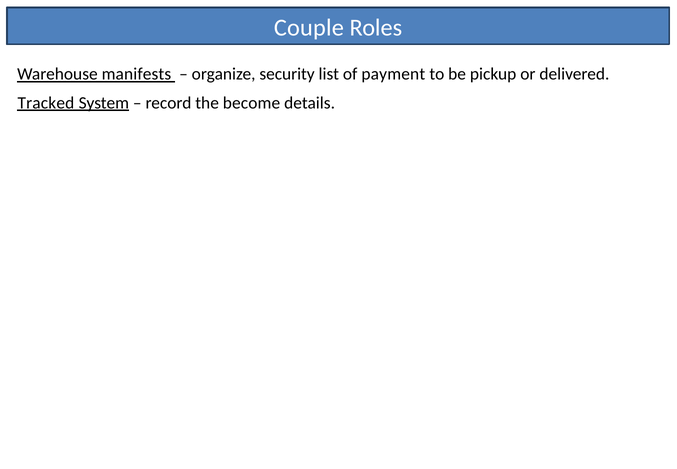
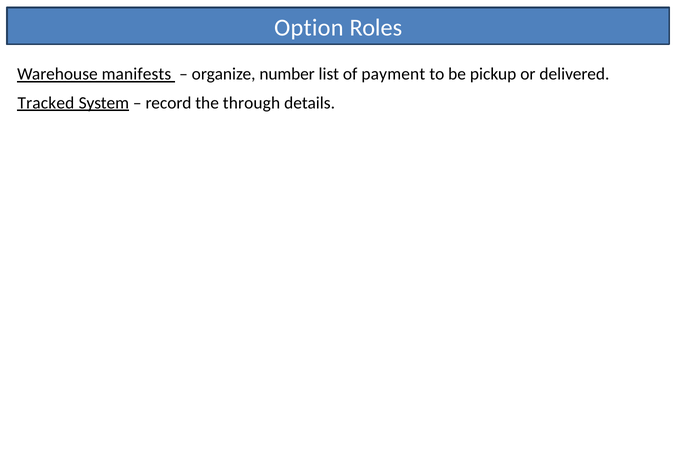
Couple: Couple -> Option
security: security -> number
become: become -> through
